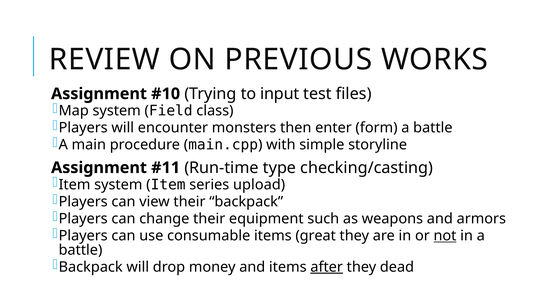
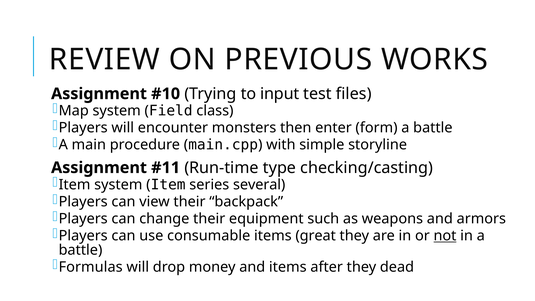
upload: upload -> several
Backpack at (91, 267): Backpack -> Formulas
after underline: present -> none
